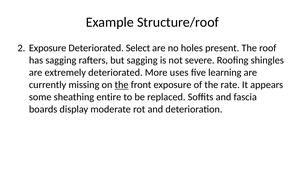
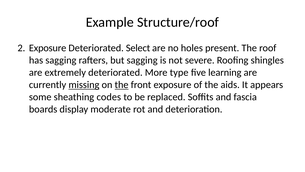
uses: uses -> type
missing underline: none -> present
rate: rate -> aids
entire: entire -> codes
